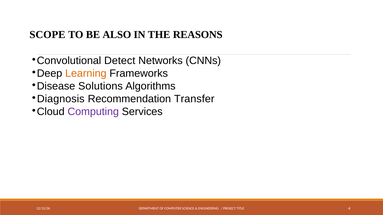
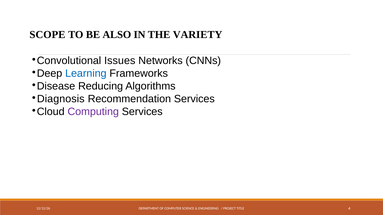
REASONS: REASONS -> VARIETY
Detect: Detect -> Issues
Learning colour: orange -> blue
Solutions: Solutions -> Reducing
Recommendation Transfer: Transfer -> Services
